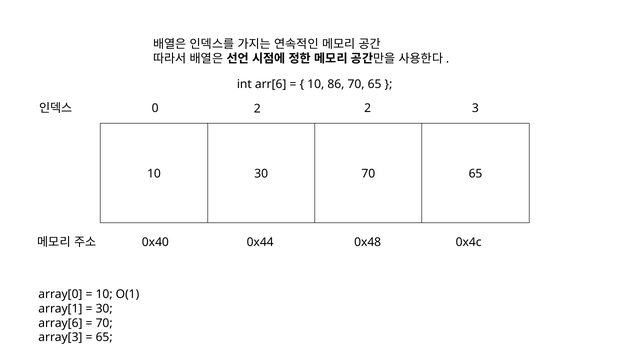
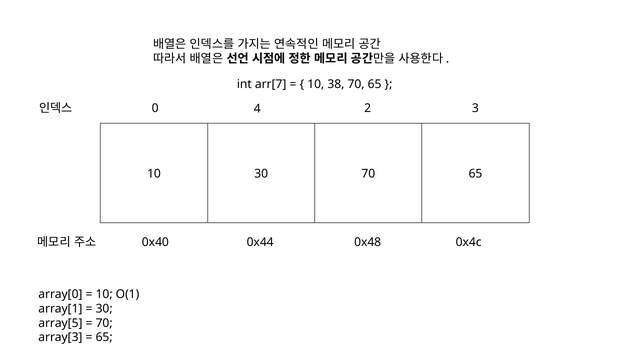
arr[6: arr[6 -> arr[7
86: 86 -> 38
0 2: 2 -> 4
array[6: array[6 -> array[5
